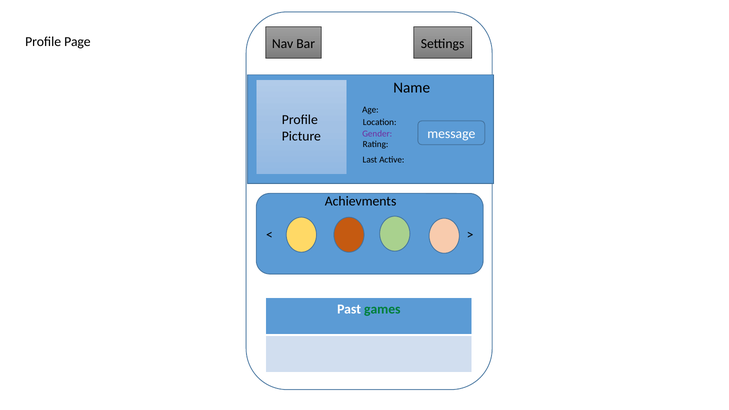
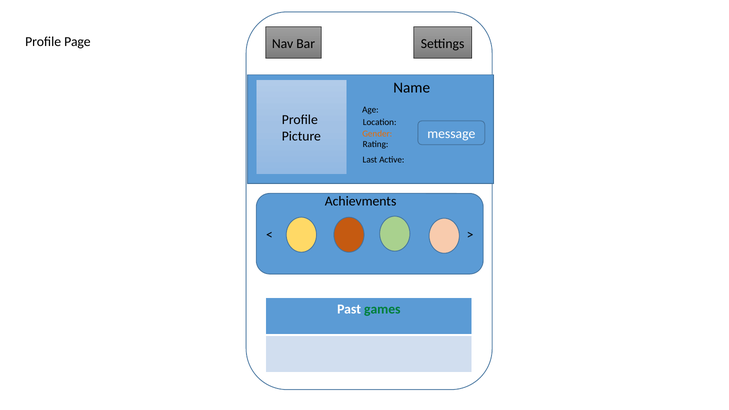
Gender colour: purple -> orange
